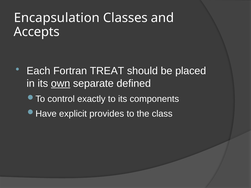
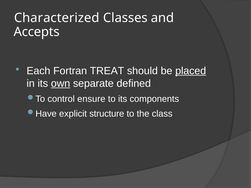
Encapsulation: Encapsulation -> Characterized
placed underline: none -> present
exactly: exactly -> ensure
provides: provides -> structure
